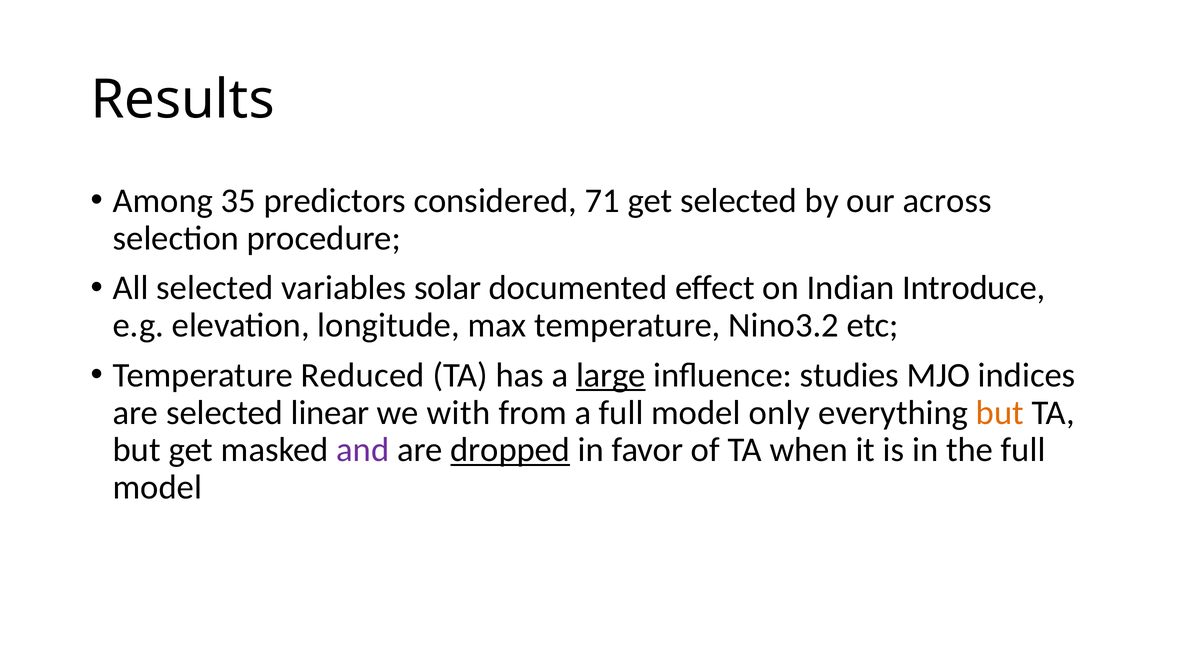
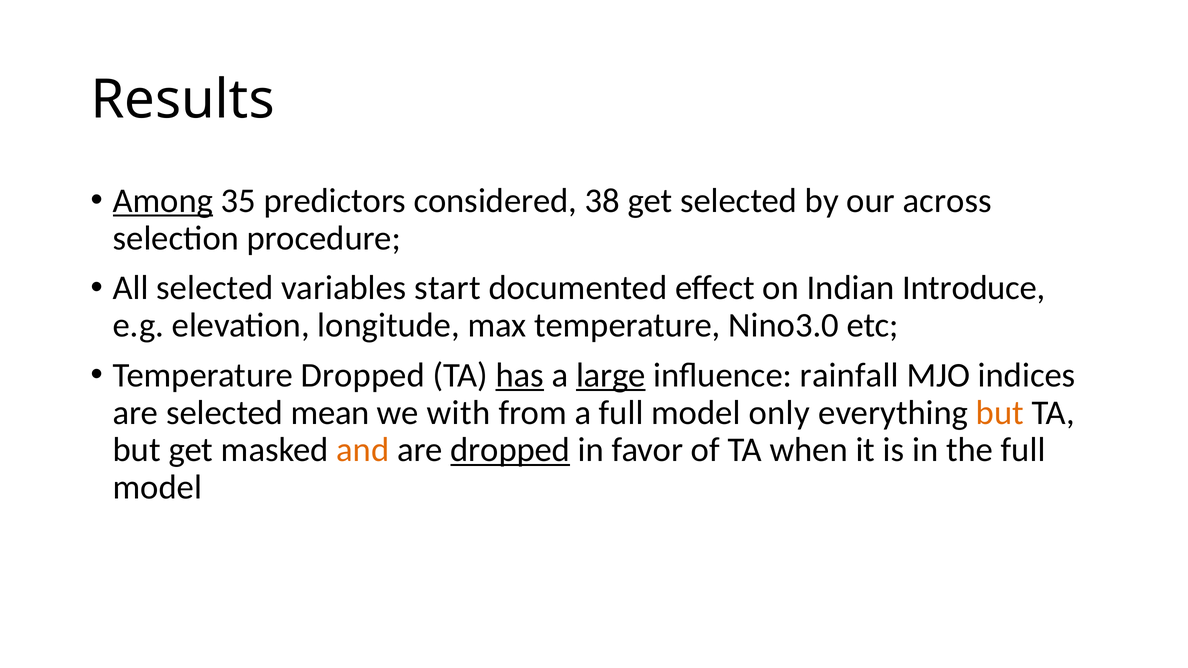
Among underline: none -> present
71: 71 -> 38
solar: solar -> start
Nino3.2: Nino3.2 -> Nino3.0
Temperature Reduced: Reduced -> Dropped
has underline: none -> present
studies: studies -> rainfall
linear: linear -> mean
and colour: purple -> orange
